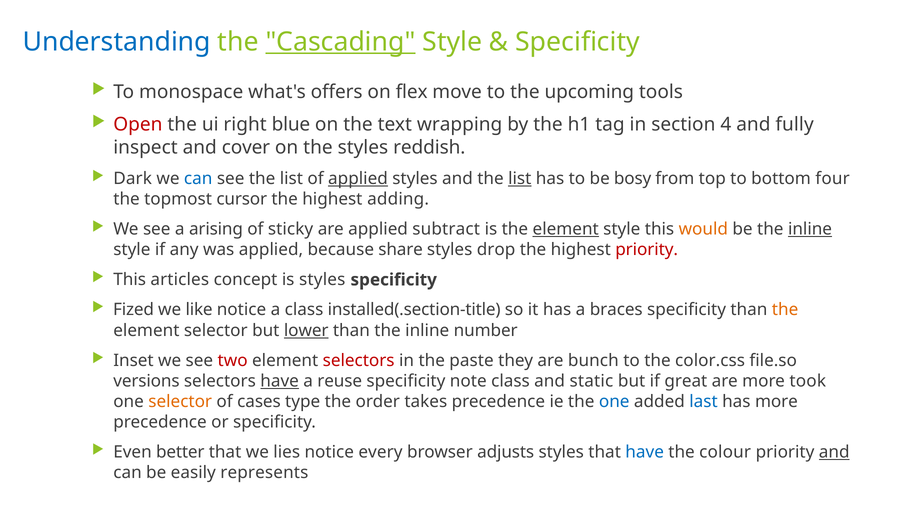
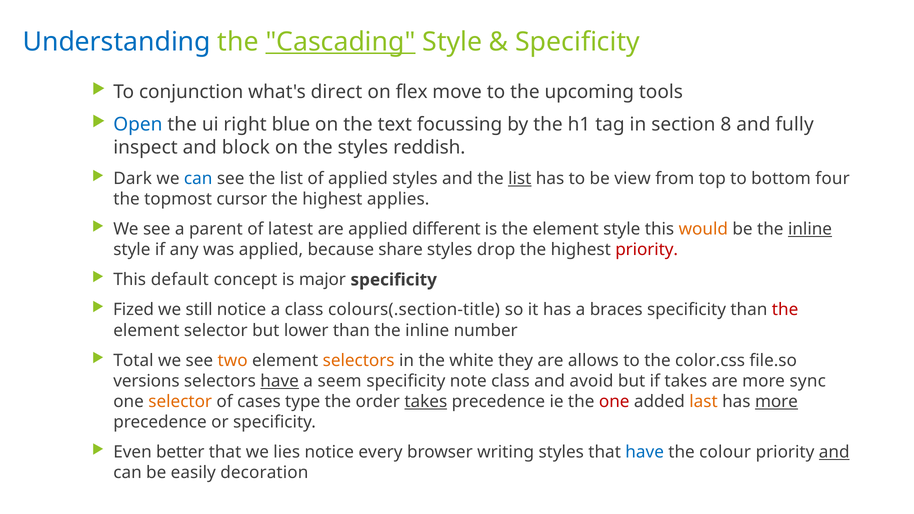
monospace: monospace -> conjunction
offers: offers -> direct
Open colour: red -> blue
wrapping: wrapping -> focussing
4: 4 -> 8
cover: cover -> block
applied at (358, 179) underline: present -> none
bosy: bosy -> view
adding: adding -> applies
arising: arising -> parent
sticky: sticky -> latest
subtract: subtract -> different
element at (566, 229) underline: present -> none
articles: articles -> default
is styles: styles -> major
like: like -> still
installed(.section-title: installed(.section-title -> colours(.section-title
the at (785, 310) colour: orange -> red
lower underline: present -> none
Inset: Inset -> Total
two colour: red -> orange
selectors at (359, 361) colour: red -> orange
paste: paste -> white
bunch: bunch -> allows
reuse: reuse -> seem
static: static -> avoid
if great: great -> takes
took: took -> sync
takes at (426, 402) underline: none -> present
one at (614, 402) colour: blue -> red
last colour: blue -> orange
more at (776, 402) underline: none -> present
adjusts: adjusts -> writing
represents: represents -> decoration
